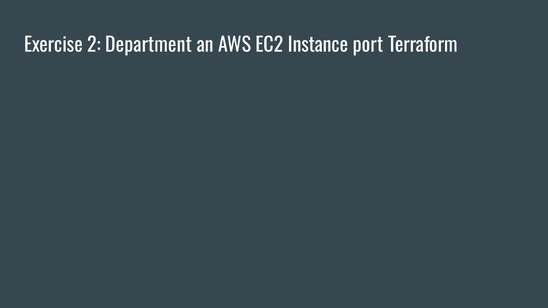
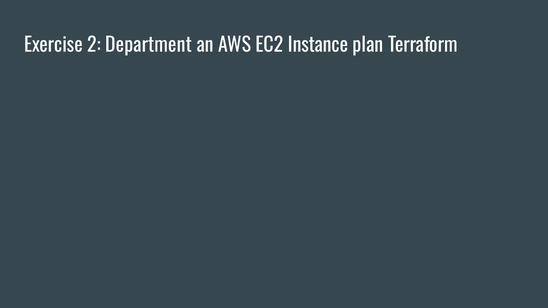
port: port -> plan
